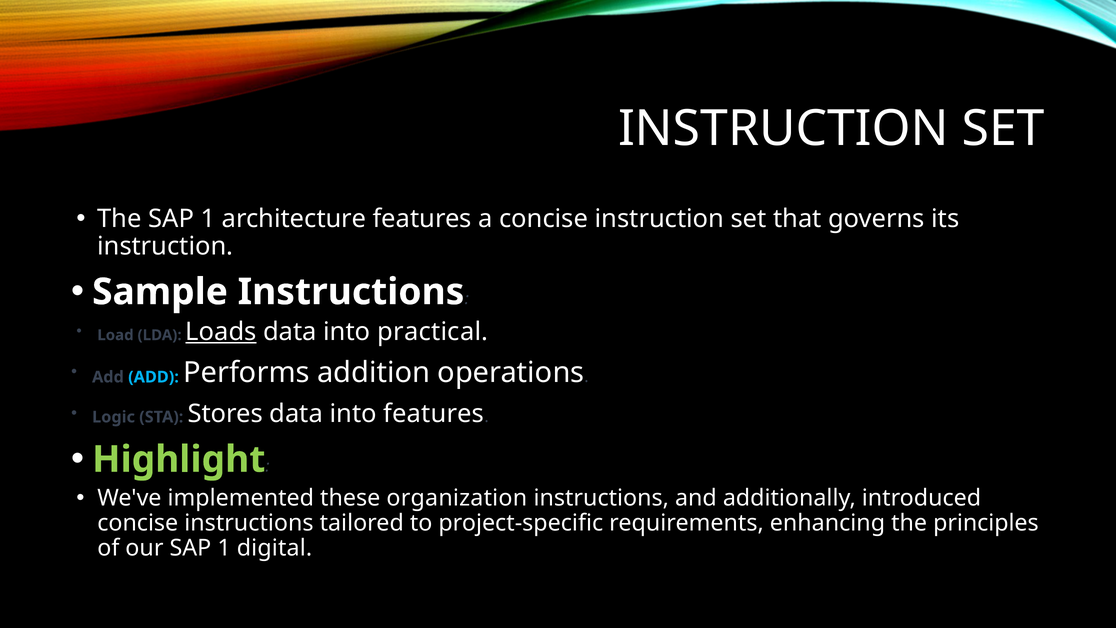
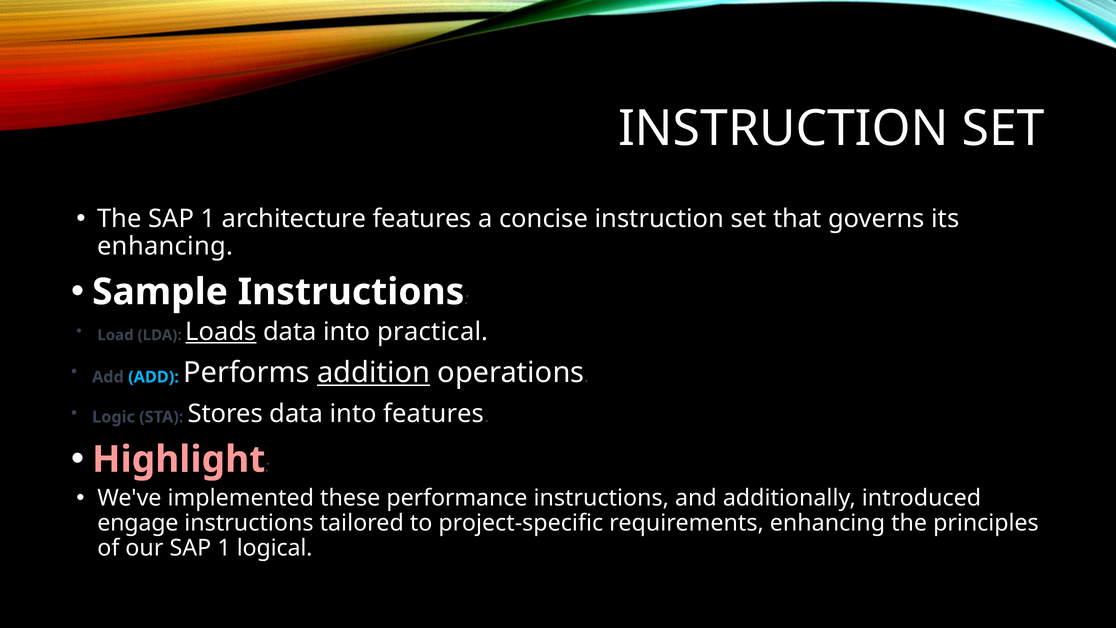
instruction at (165, 246): instruction -> enhancing
addition underline: none -> present
Highlight colour: light green -> pink
organization: organization -> performance
concise at (138, 523): concise -> engage
digital: digital -> logical
